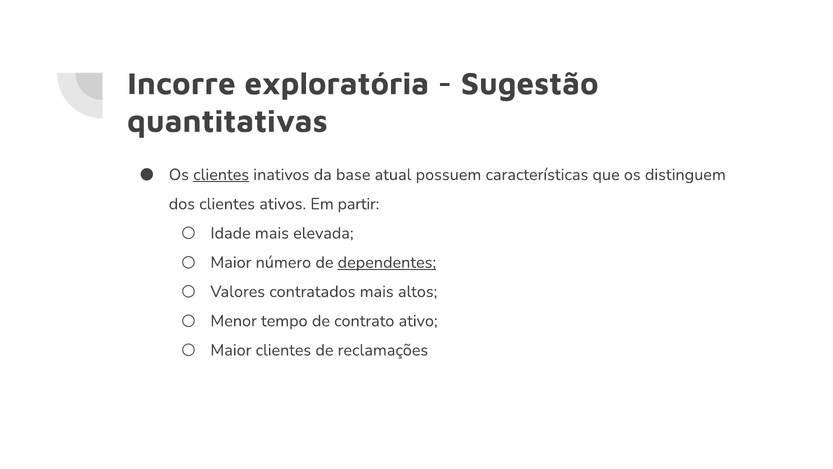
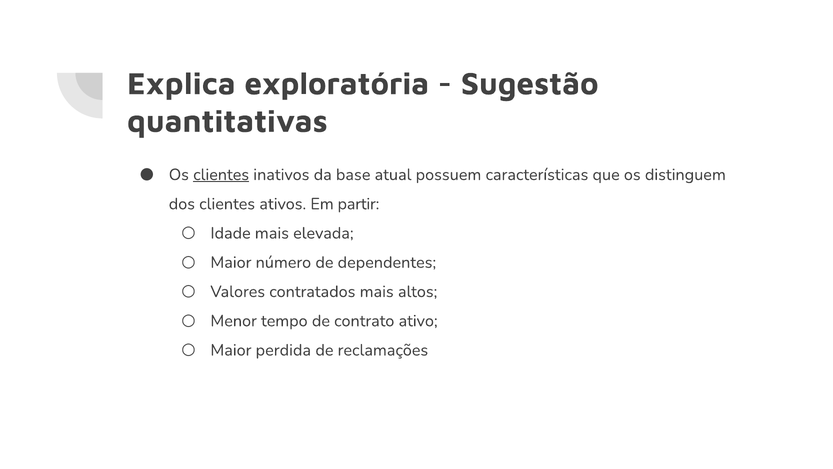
Incorre: Incorre -> Explica
dependentes underline: present -> none
Maior clientes: clientes -> perdida
